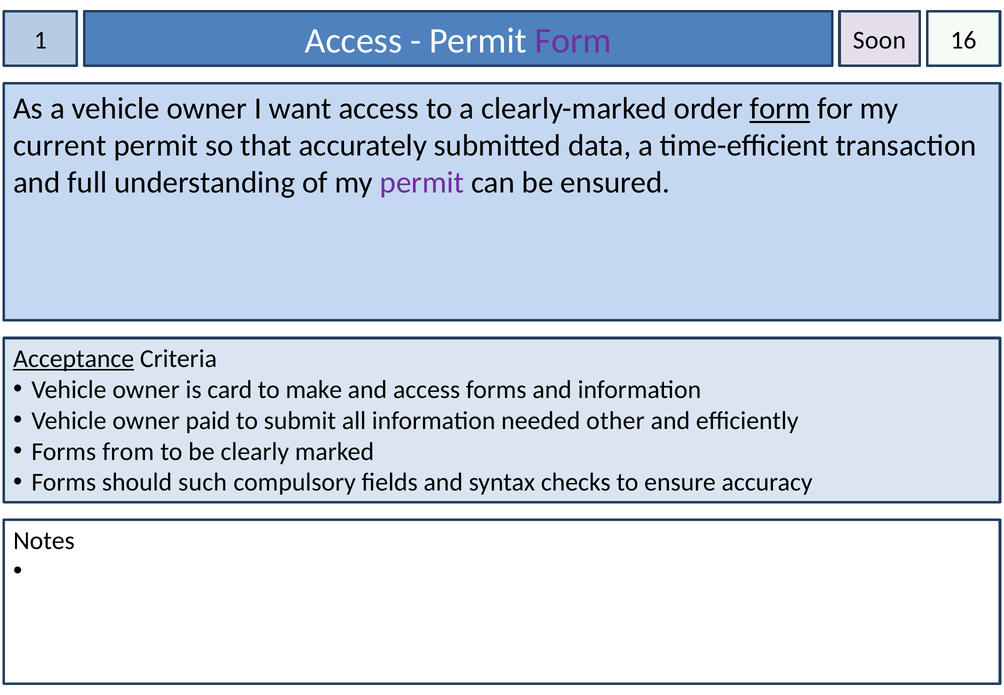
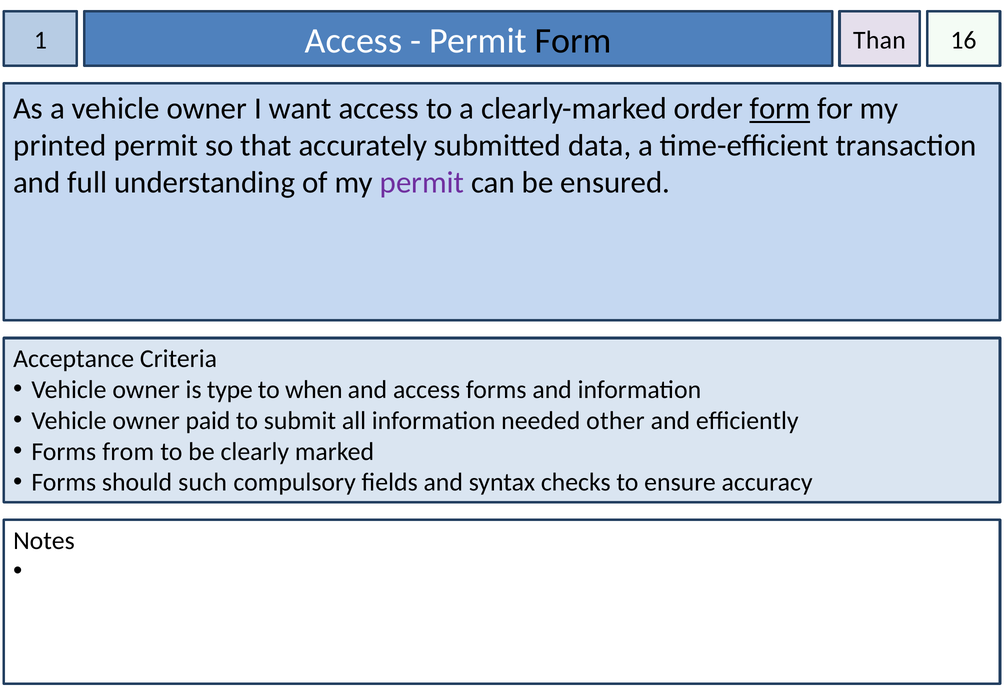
Form at (573, 41) colour: purple -> black
Soon: Soon -> Than
current: current -> printed
Acceptance underline: present -> none
card: card -> type
make: make -> when
